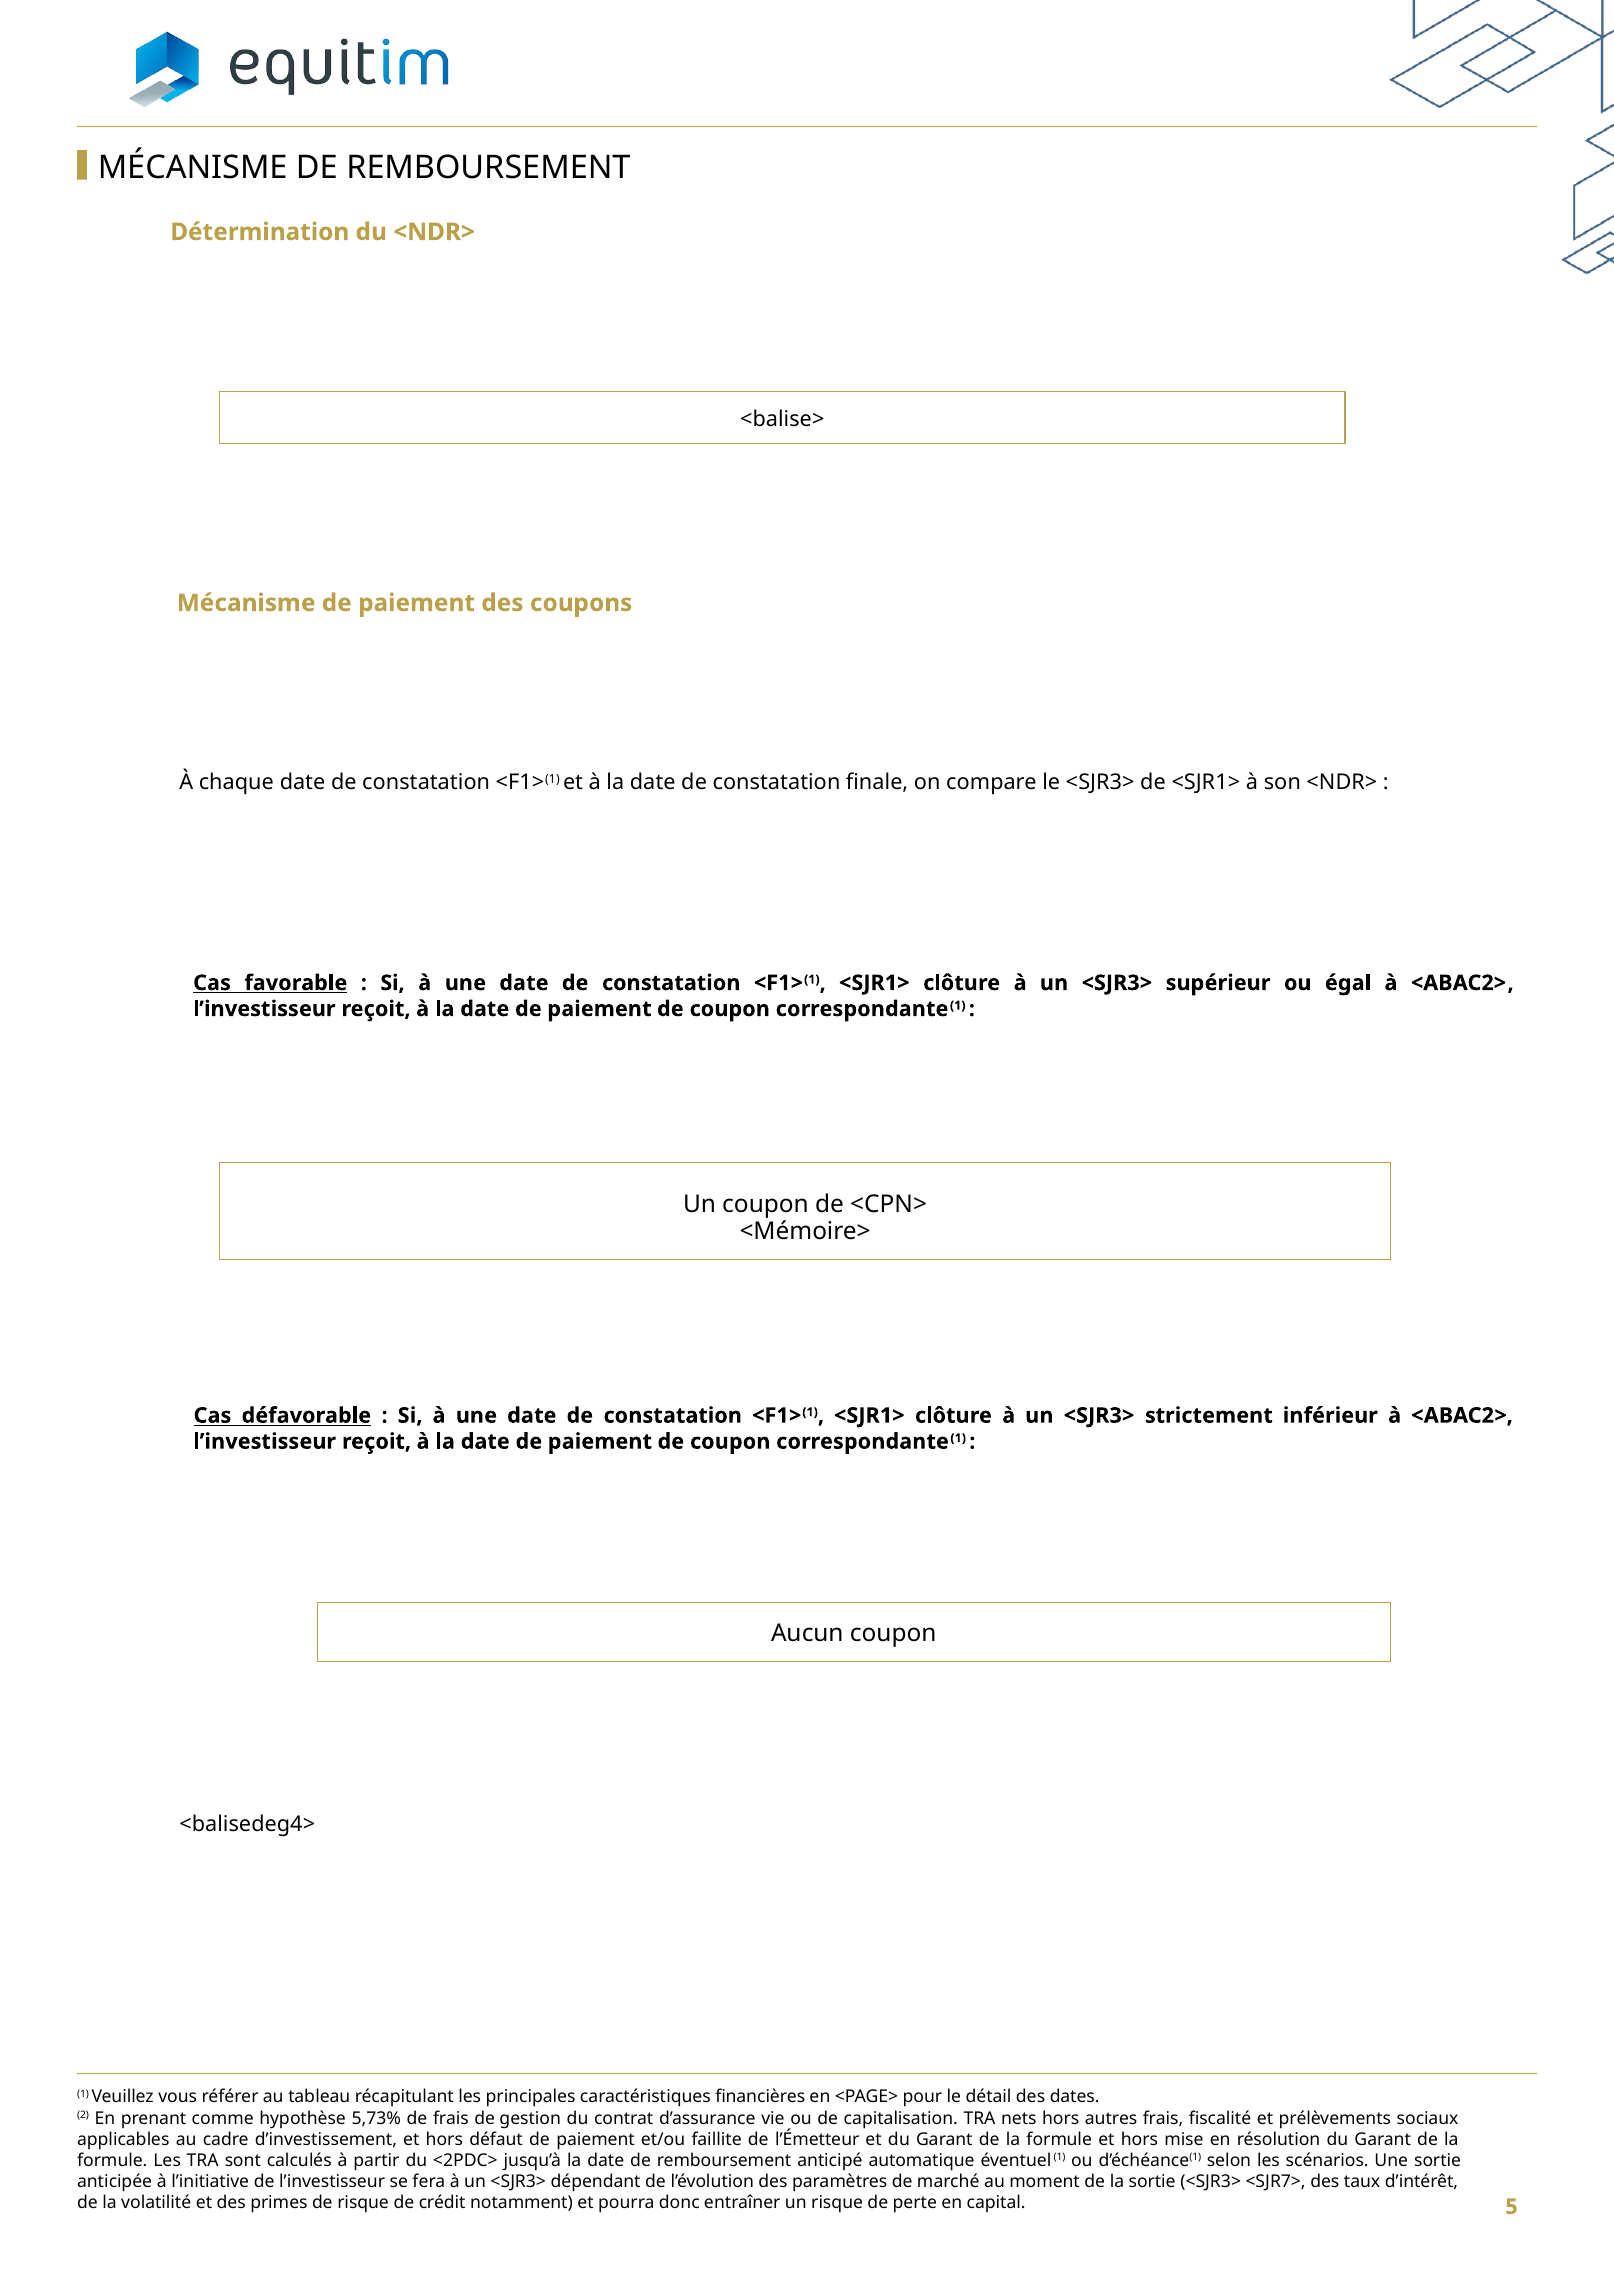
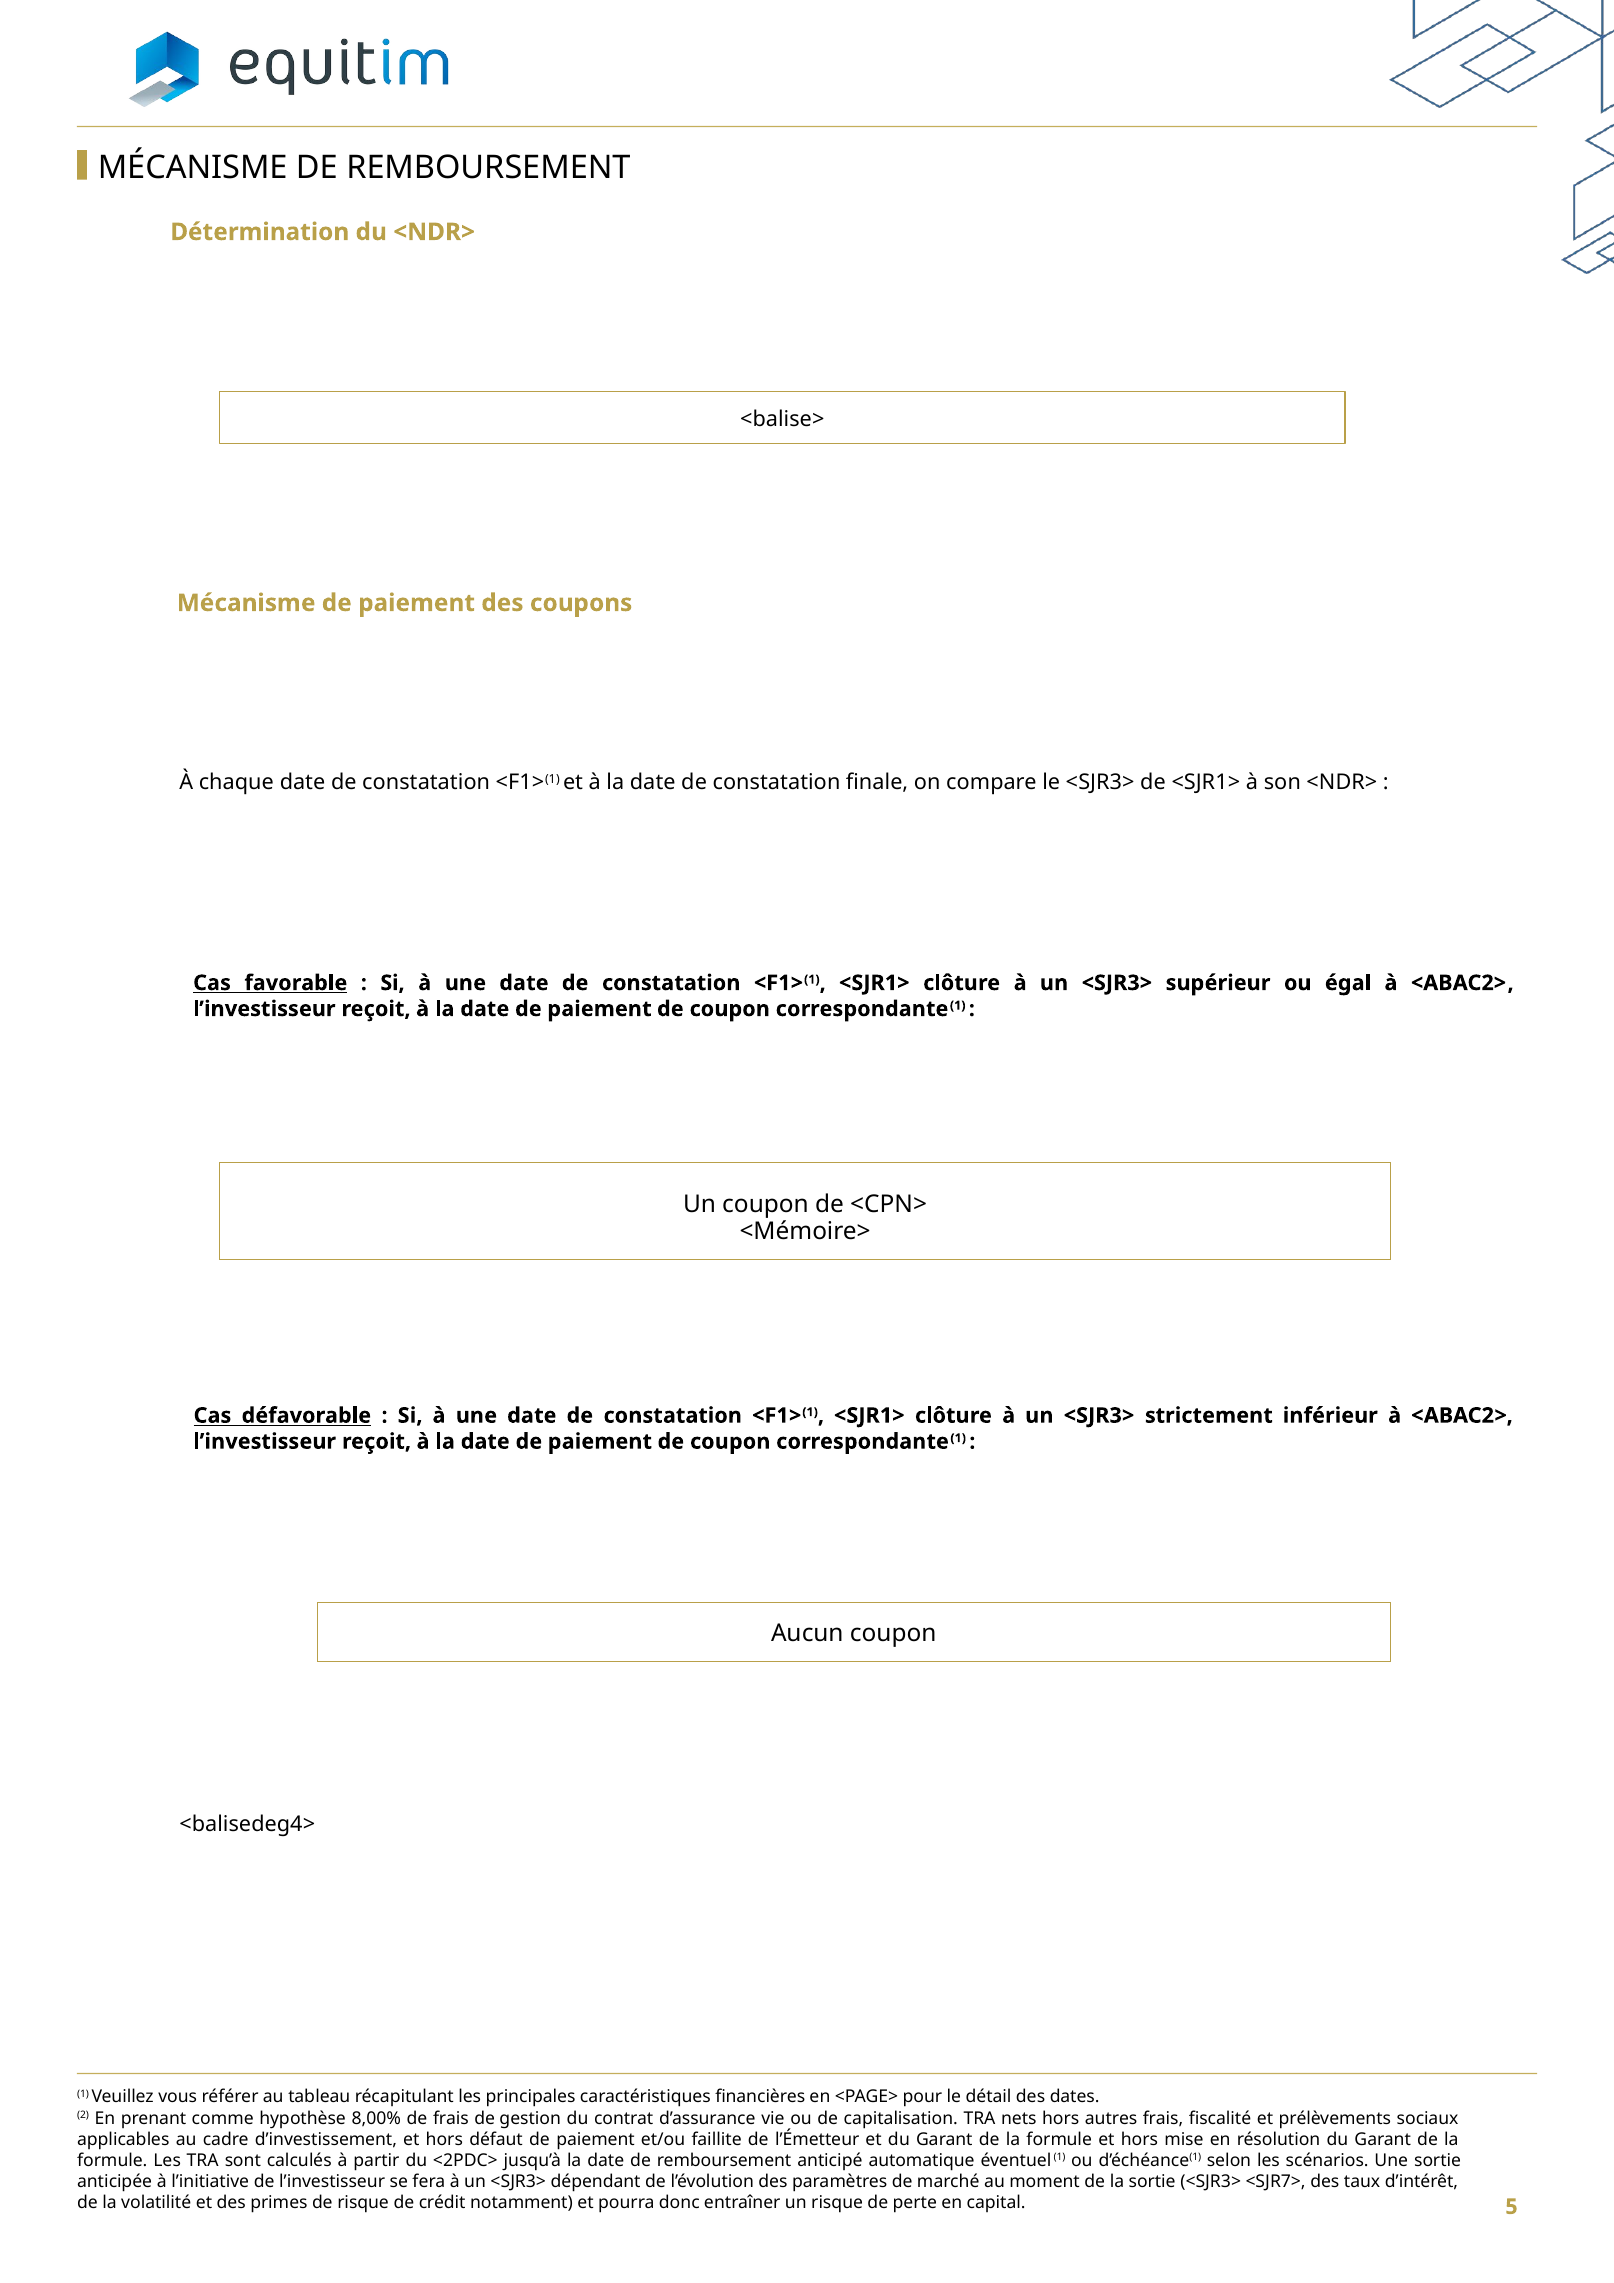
5,73%: 5,73% -> 8,00%
